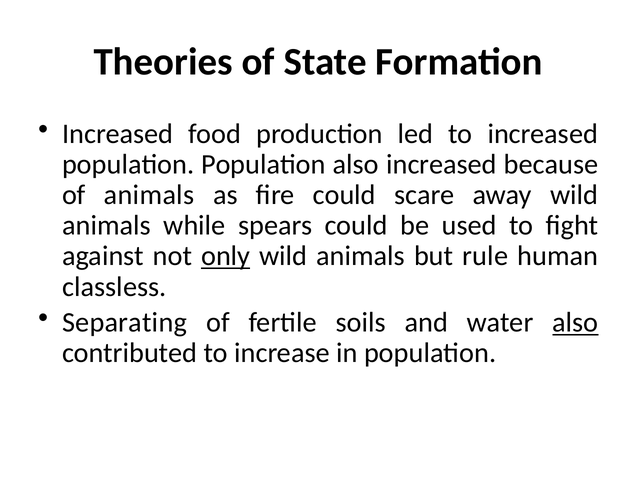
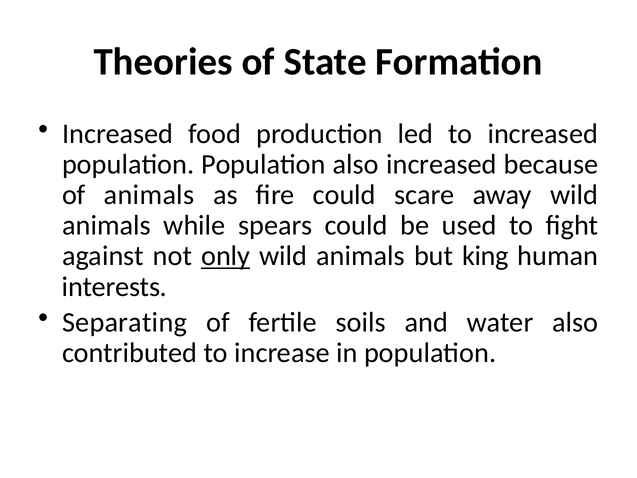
rule: rule -> king
classless: classless -> interests
also at (575, 322) underline: present -> none
